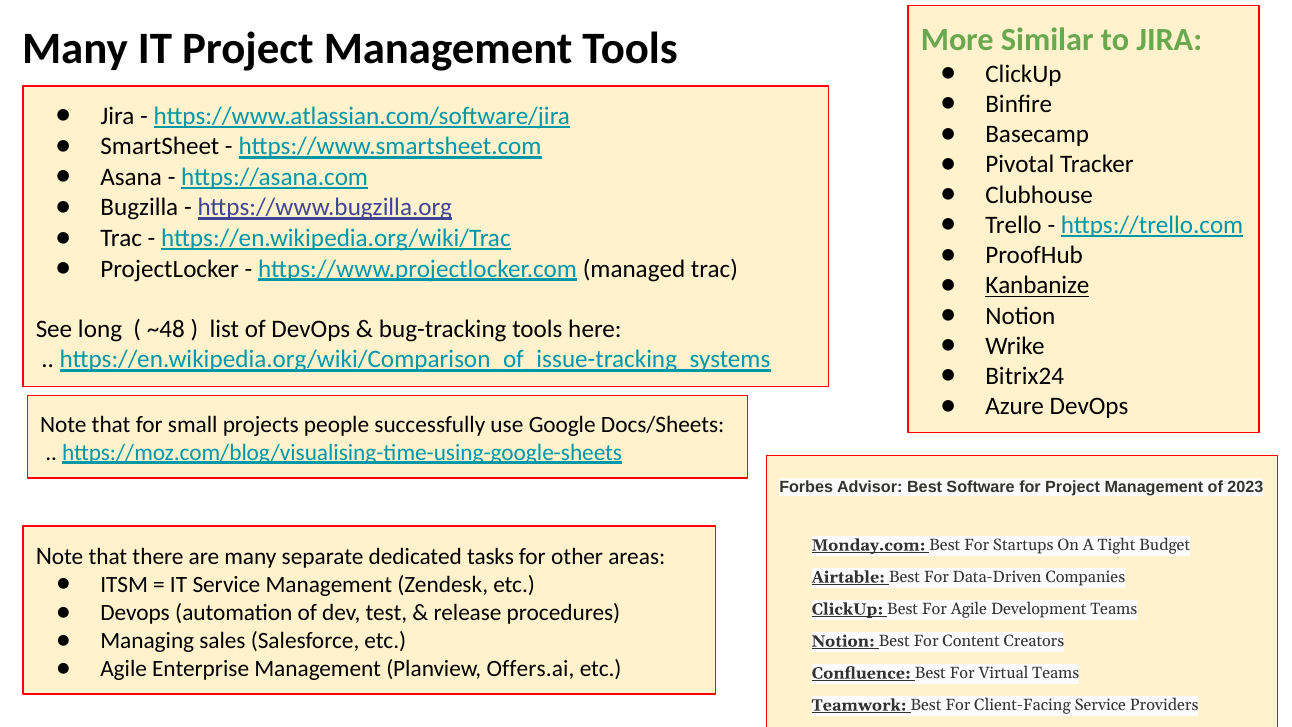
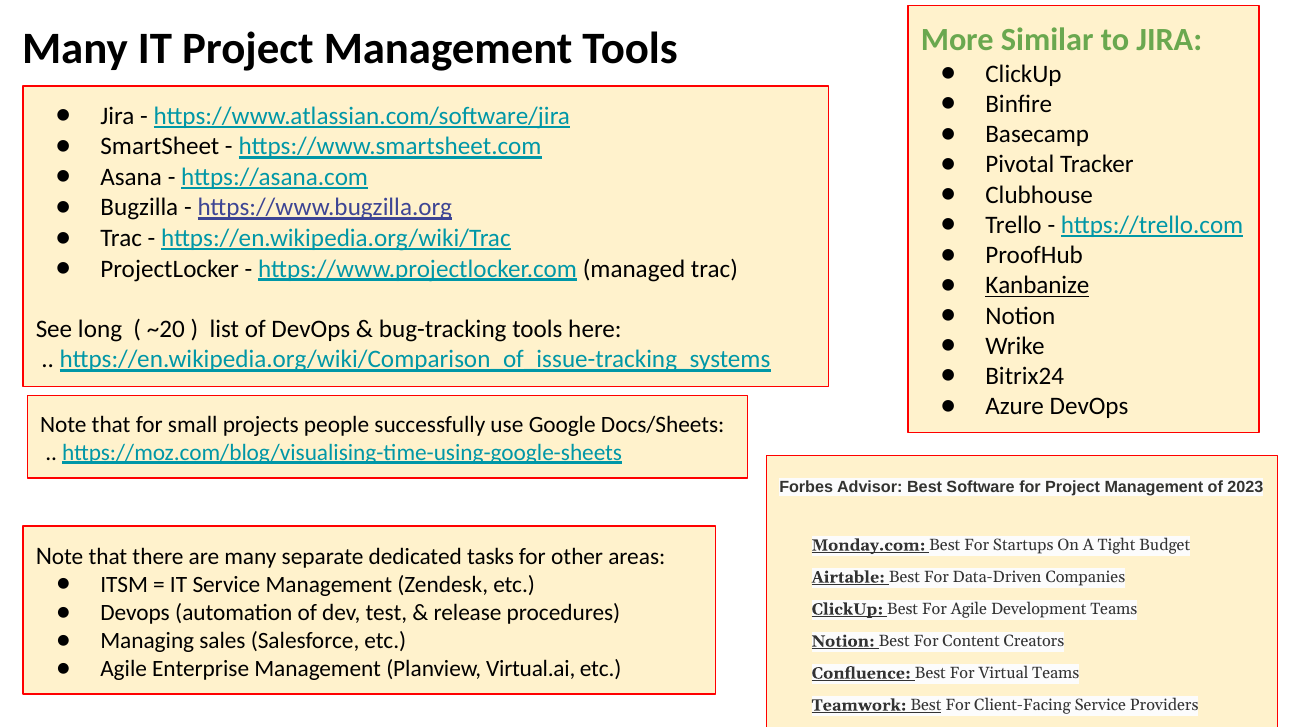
~48: ~48 -> ~20
Offers.ai: Offers.ai -> Virtual.ai
Best at (926, 705) underline: none -> present
